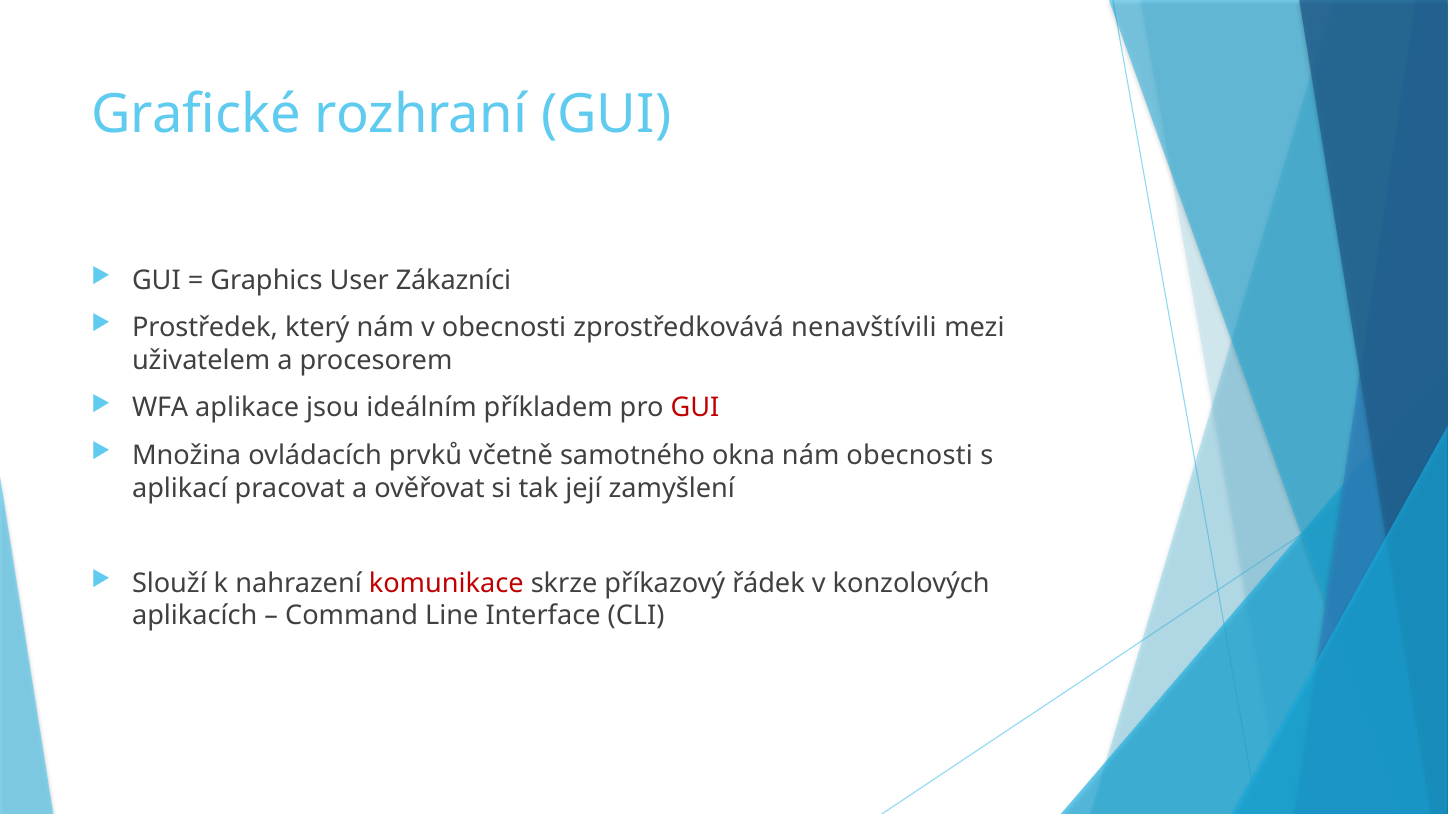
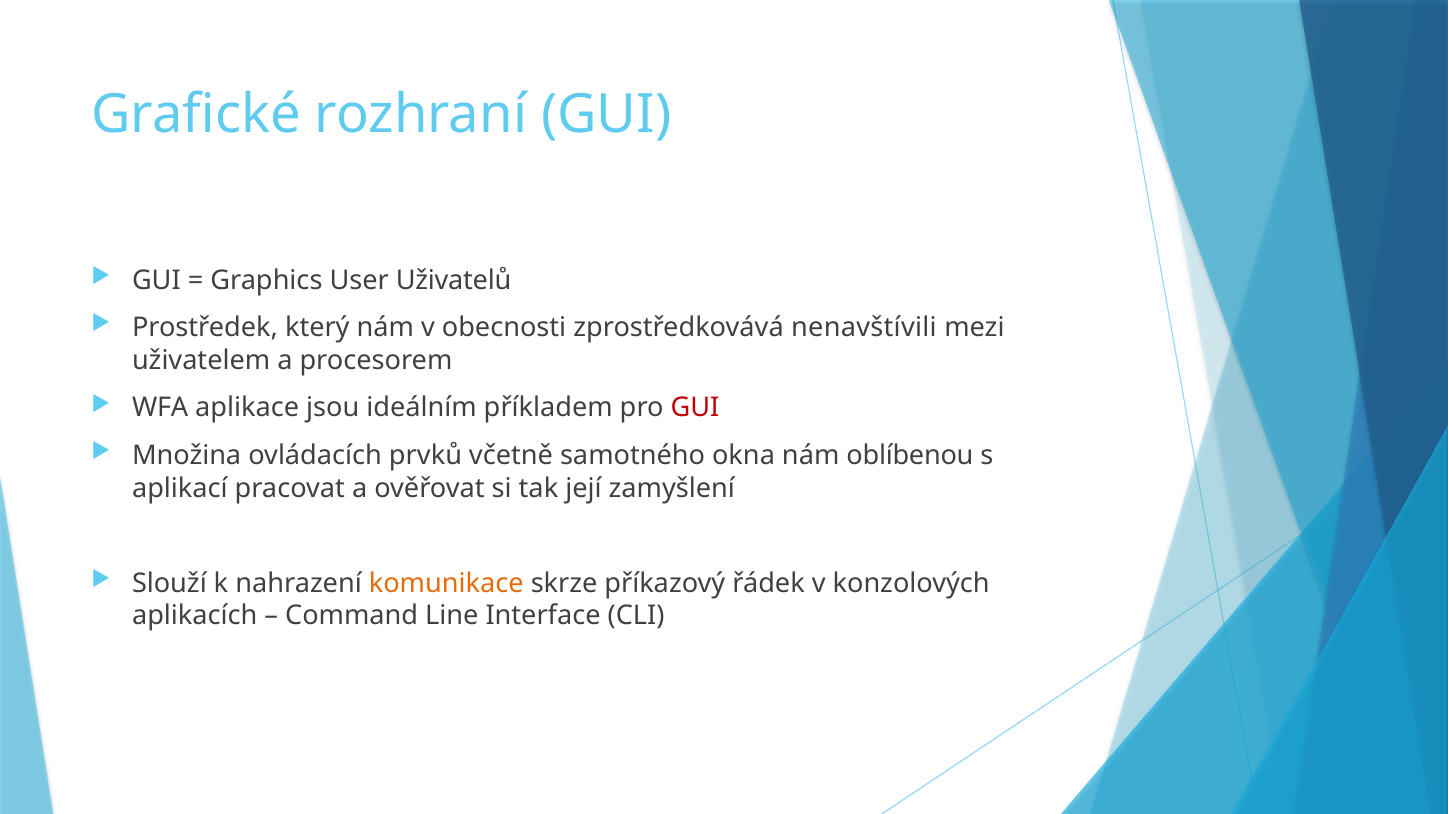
Zákazníci: Zákazníci -> Uživatelů
nám obecnosti: obecnosti -> oblíbenou
komunikace colour: red -> orange
